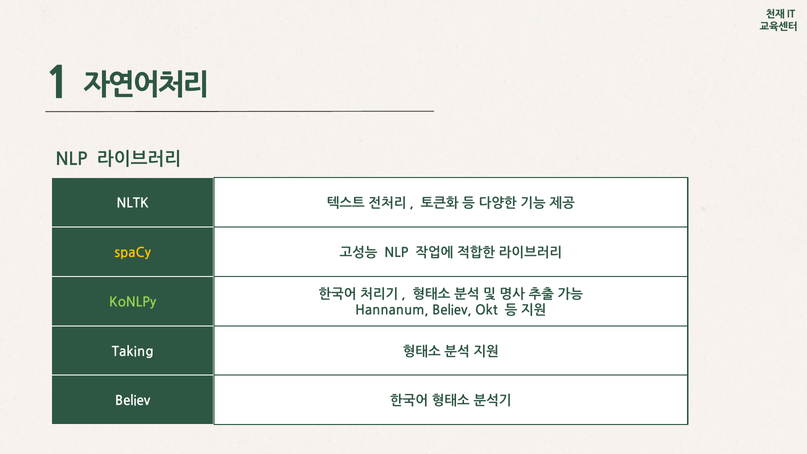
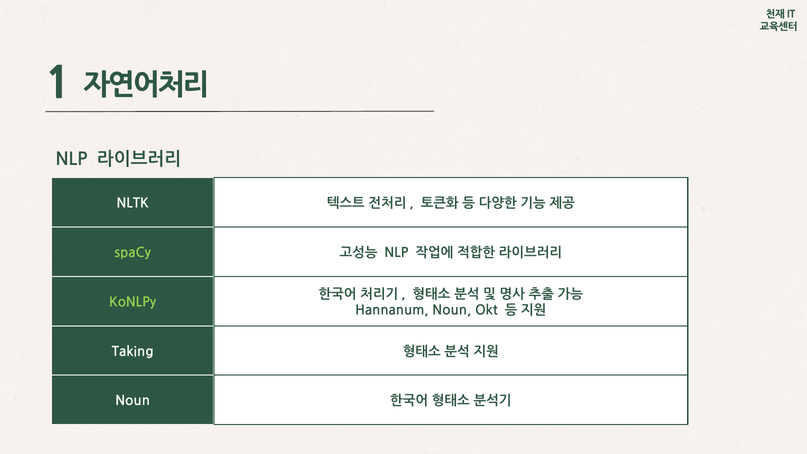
spaCy colour: yellow -> light green
Hannanum Believ: Believ -> Noun
Believ at (133, 401): Believ -> Noun
